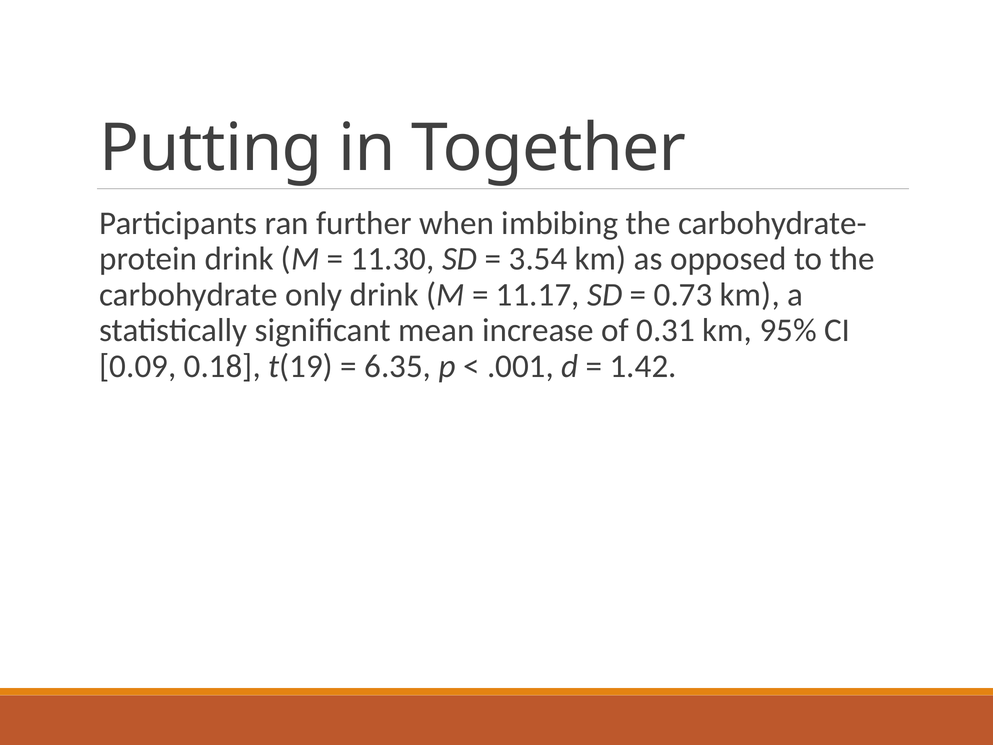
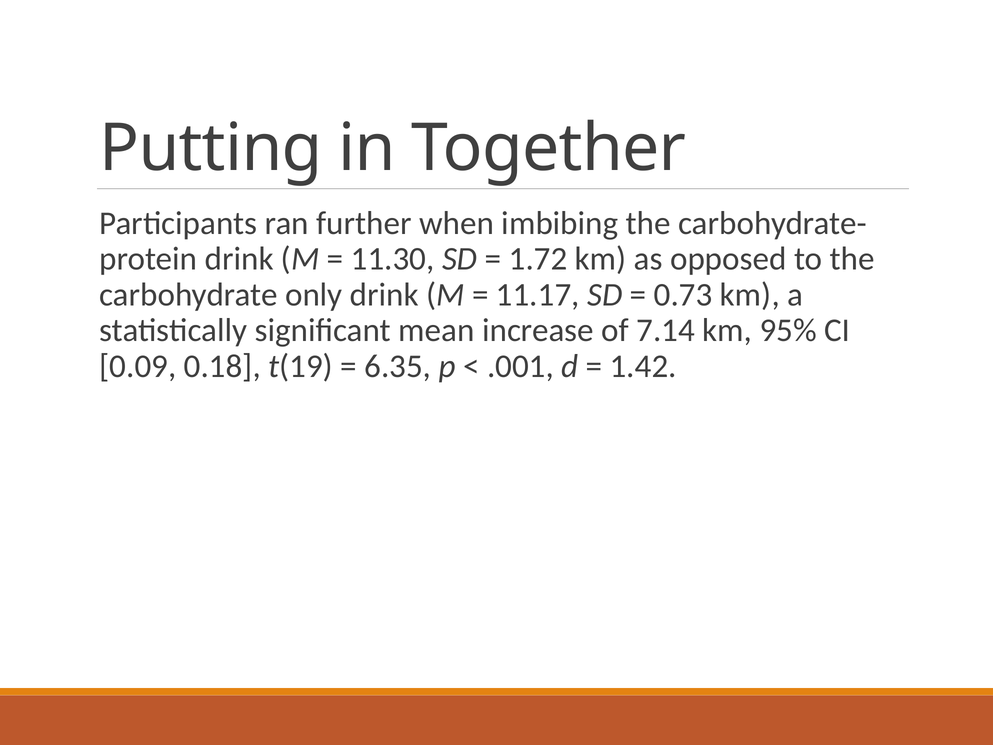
3.54: 3.54 -> 1.72
0.31: 0.31 -> 7.14
